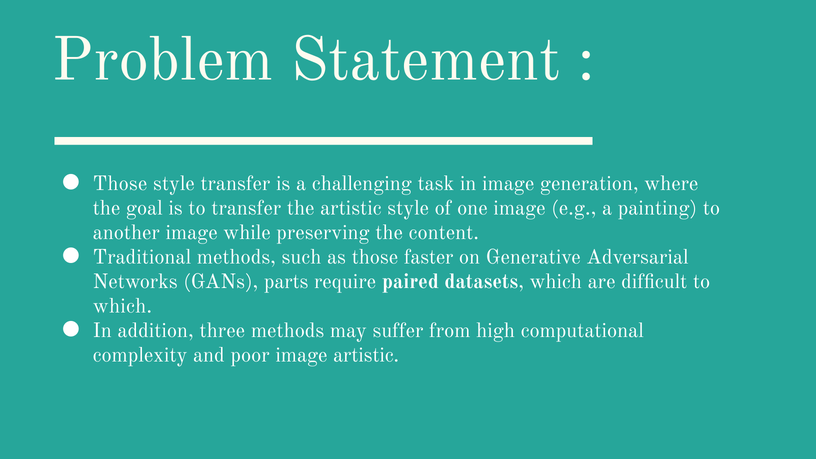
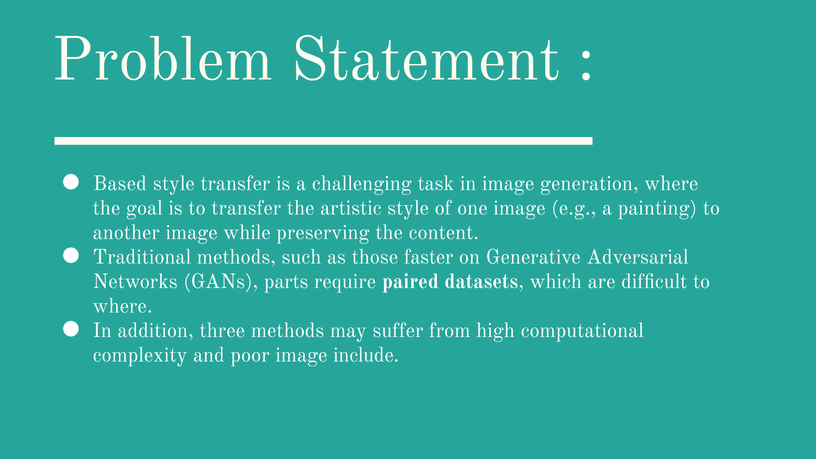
Those at (120, 183): Those -> Based
which at (123, 306): which -> where
image artistic: artistic -> include
